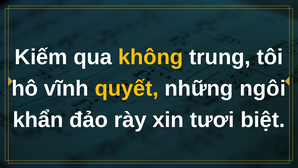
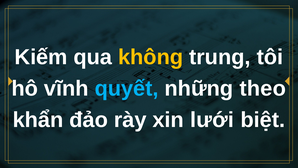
quyết colour: yellow -> light blue
ngôi: ngôi -> theo
tươi: tươi -> lưới
